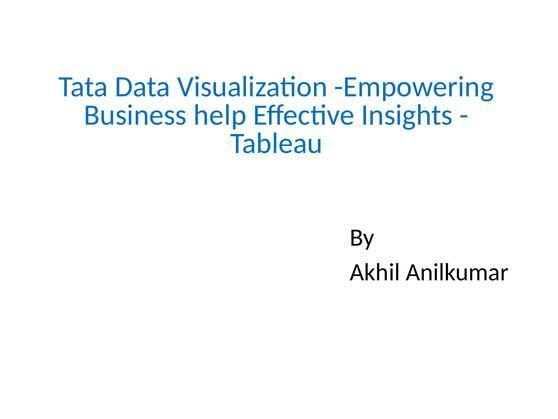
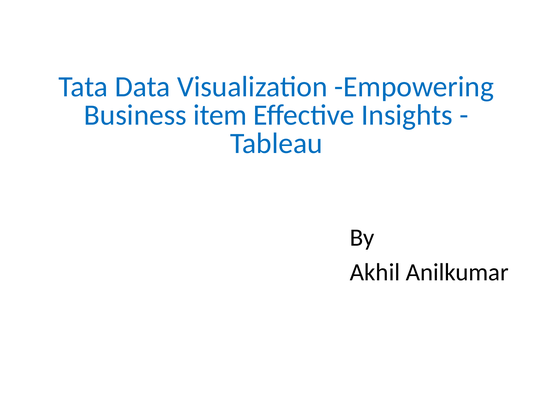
help: help -> item
